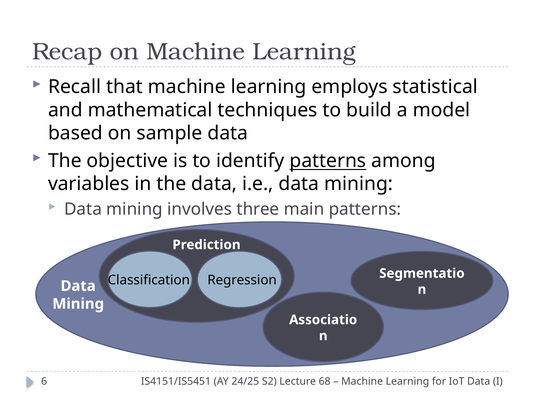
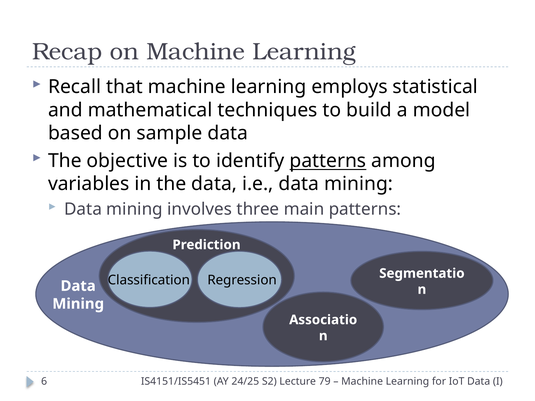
68: 68 -> 79
